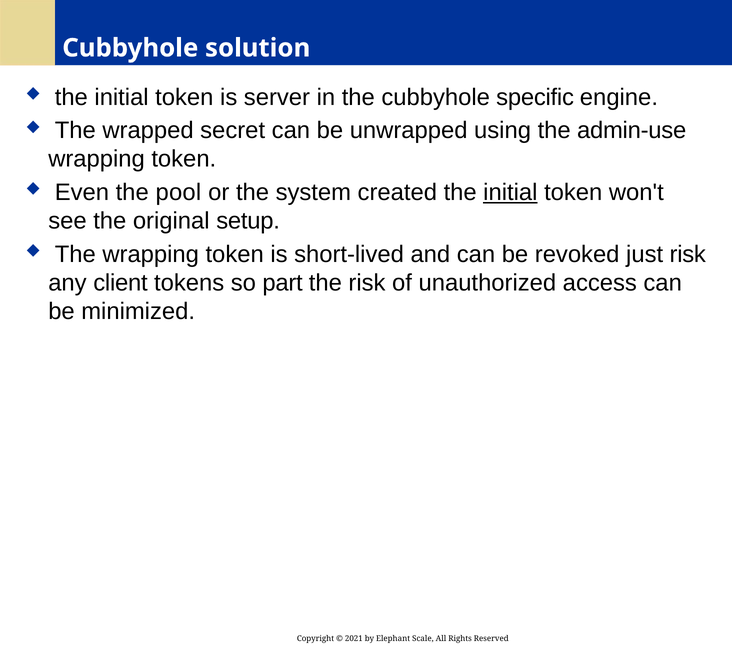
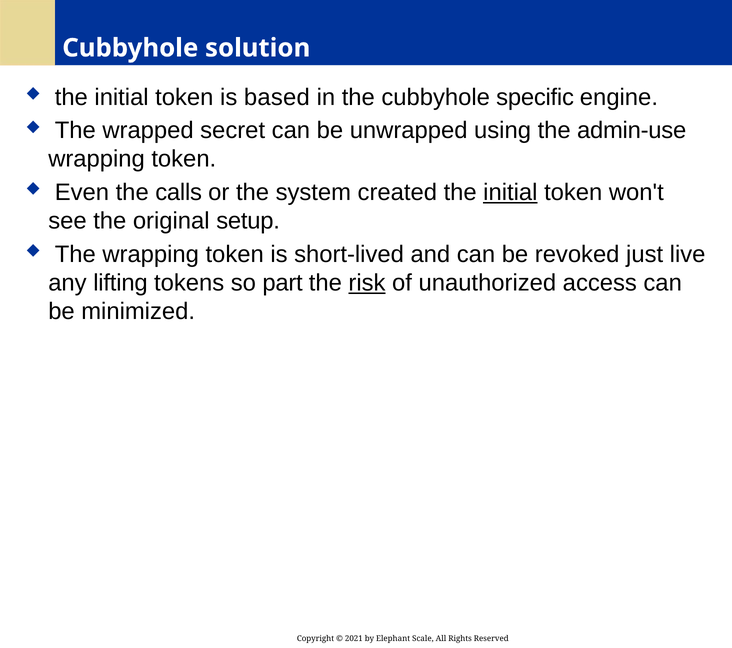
server: server -> based
pool: pool -> calls
just risk: risk -> live
client: client -> lifting
risk at (367, 283) underline: none -> present
